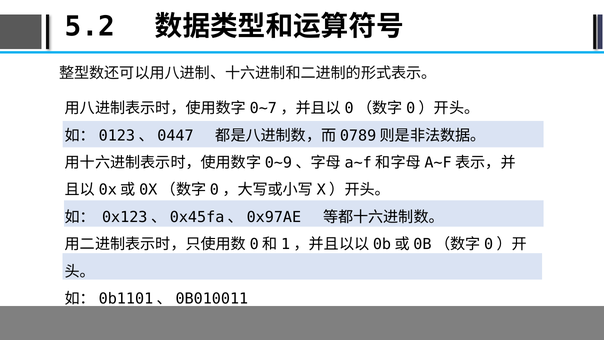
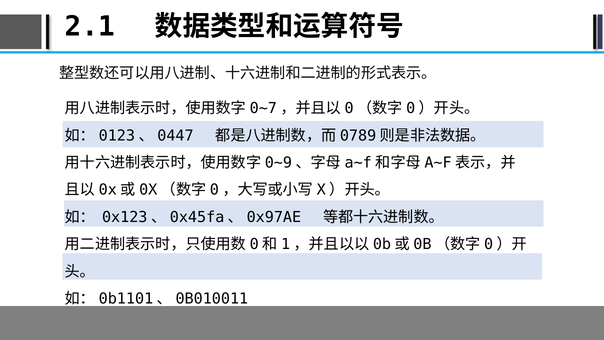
5.2: 5.2 -> 2.1
